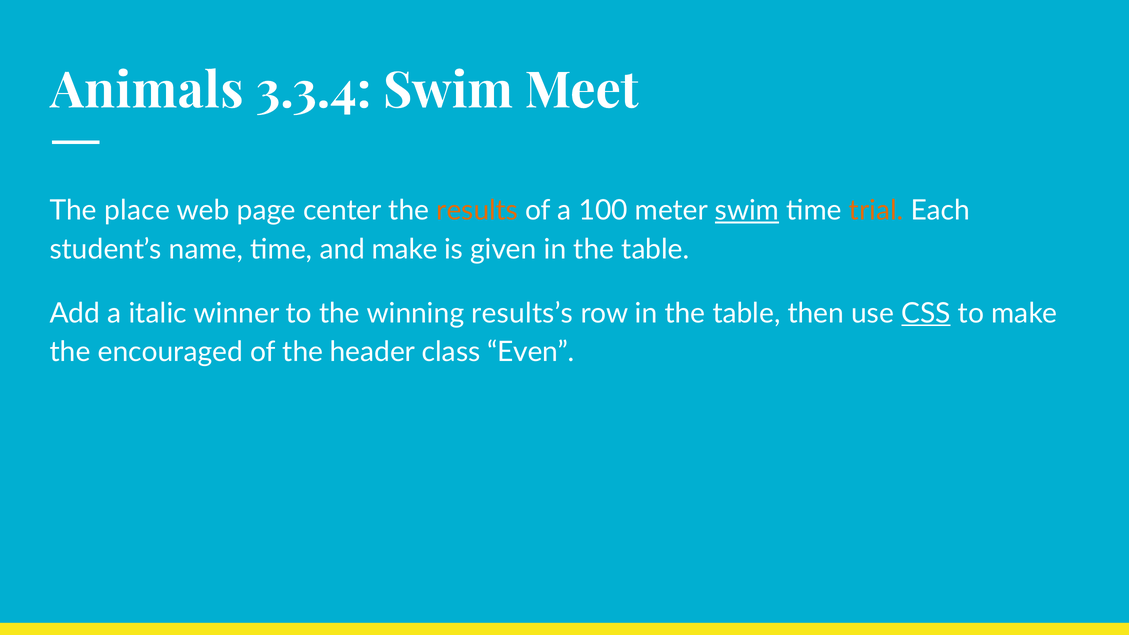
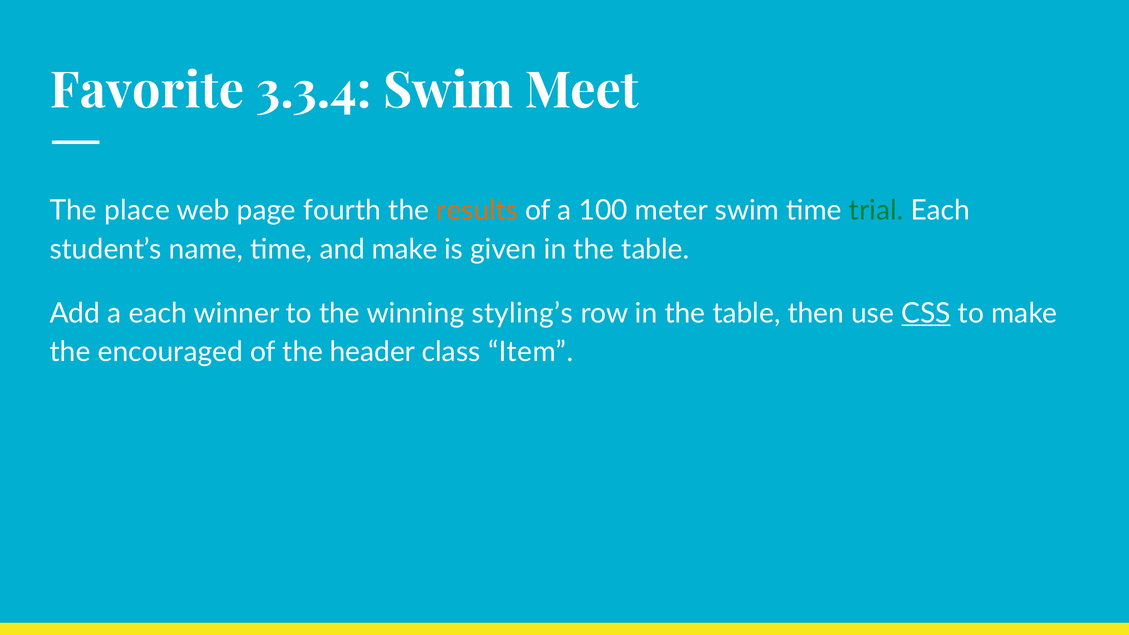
Animals: Animals -> Favorite
center: center -> fourth
swim at (747, 210) underline: present -> none
trial colour: orange -> green
a italic: italic -> each
results’s: results’s -> styling’s
Even: Even -> Item
